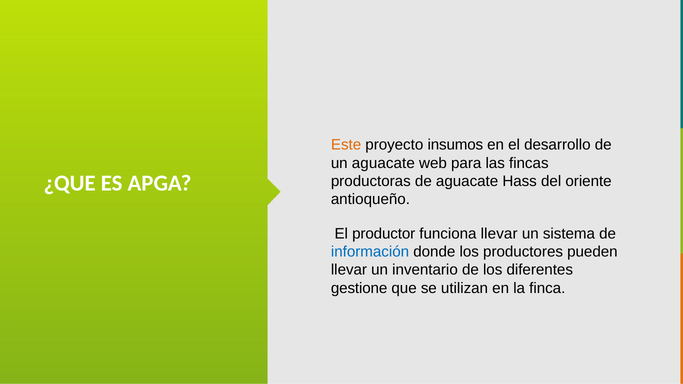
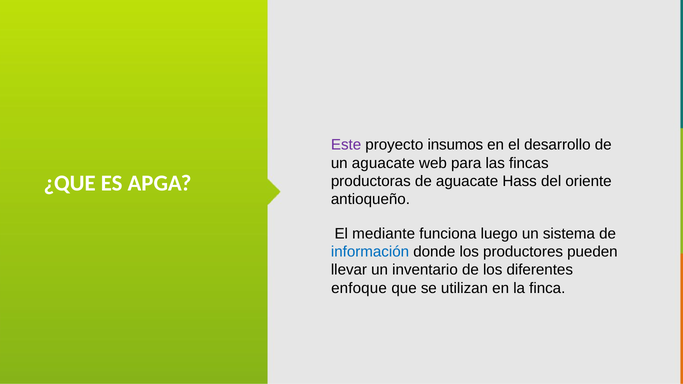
Este colour: orange -> purple
productor: productor -> mediante
funciona llevar: llevar -> luego
gestione: gestione -> enfoque
